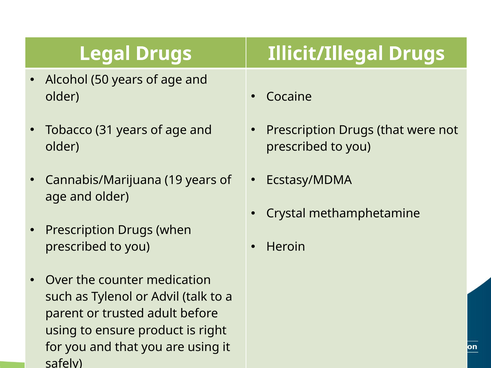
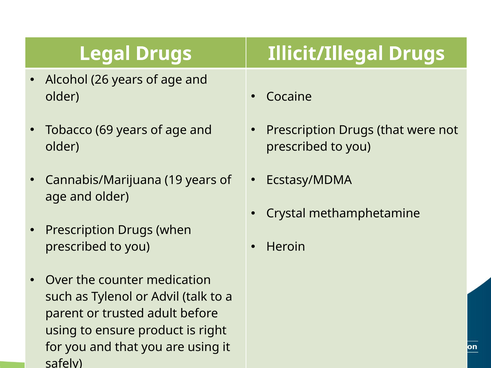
50: 50 -> 26
31: 31 -> 69
